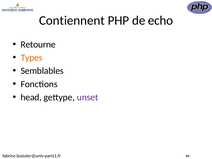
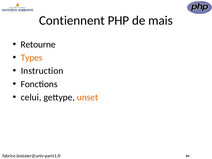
echo: echo -> mais
Semblables: Semblables -> Instruction
head: head -> celui
unset colour: purple -> orange
